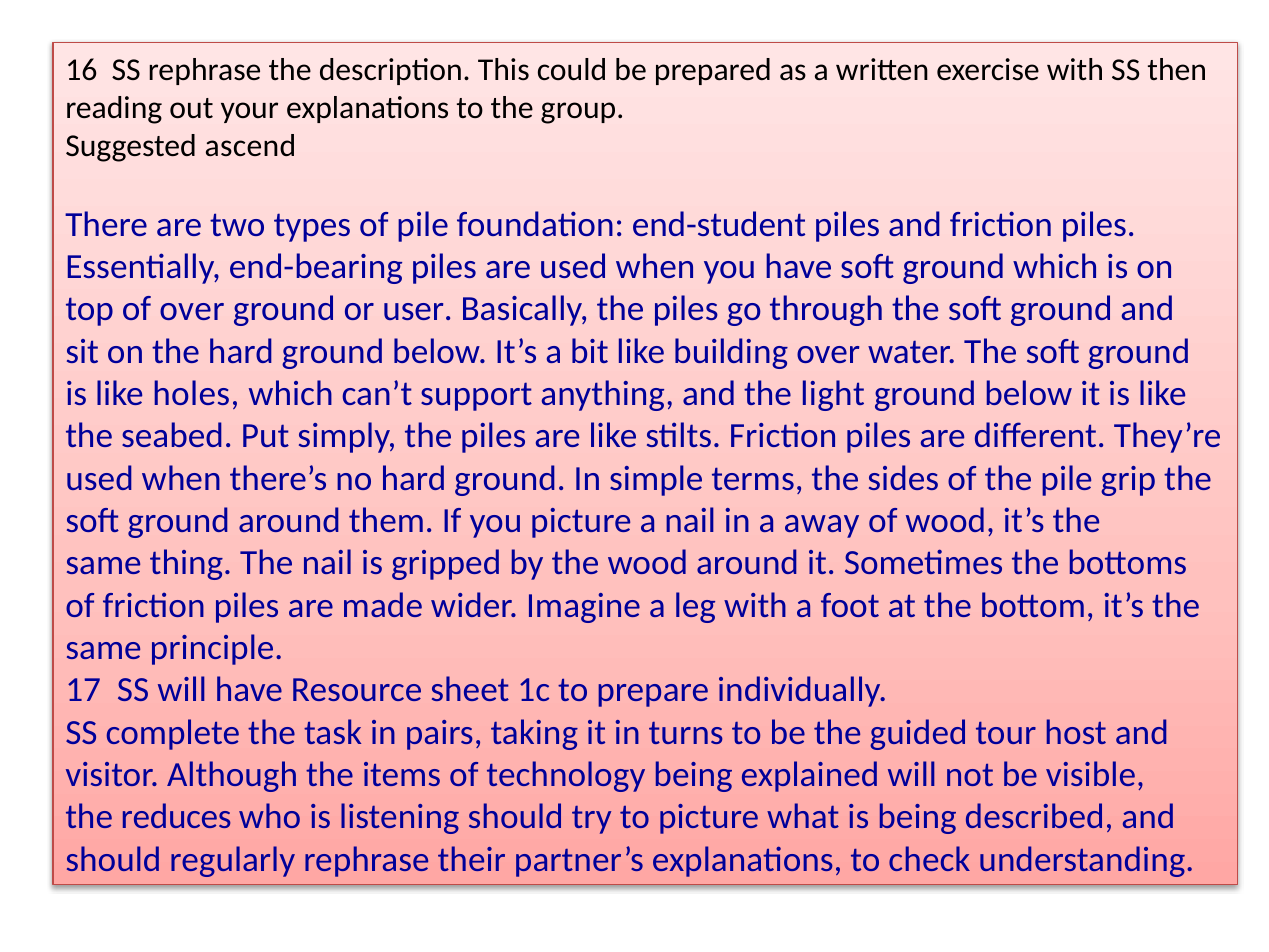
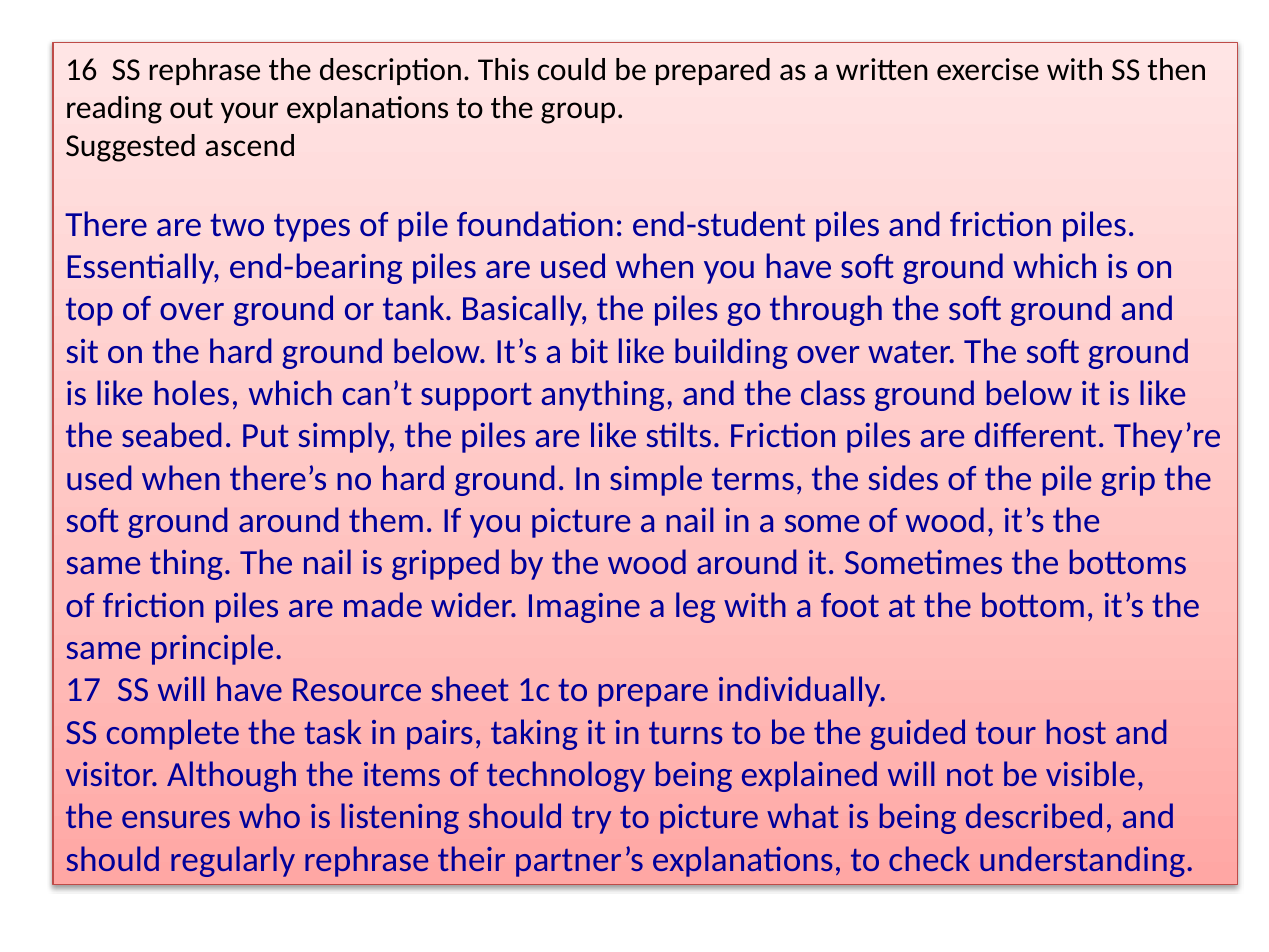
user: user -> tank
light: light -> class
away: away -> some
reduces: reduces -> ensures
